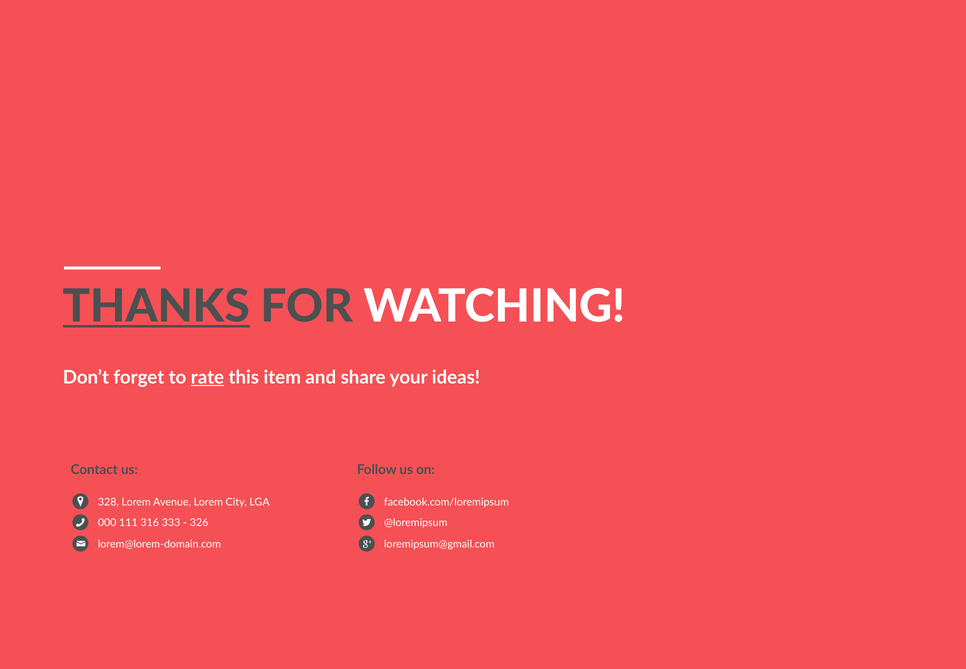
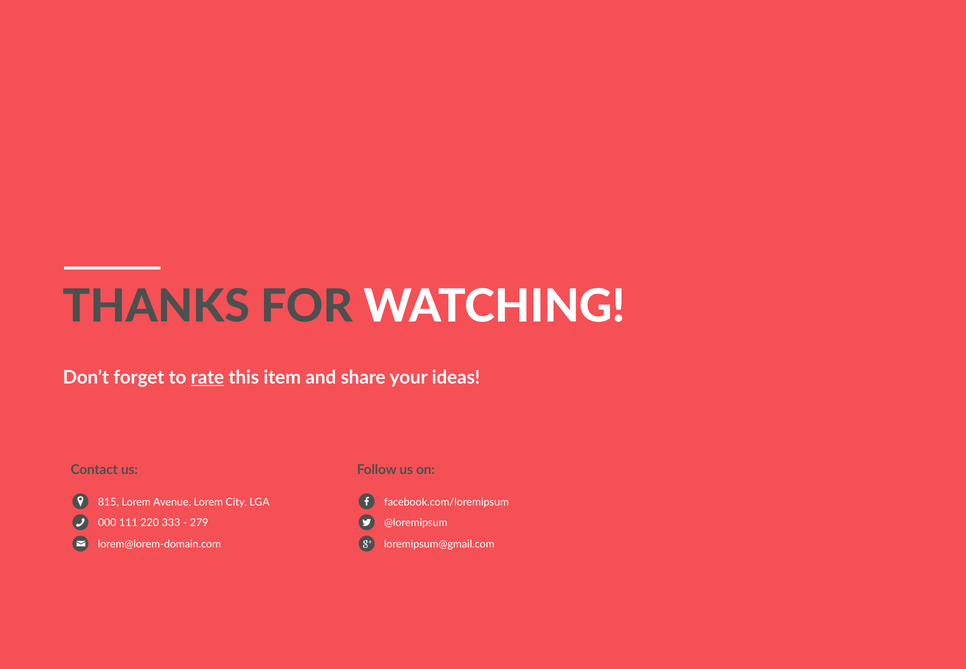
THANKS underline: present -> none
328: 328 -> 815
316: 316 -> 220
326: 326 -> 279
